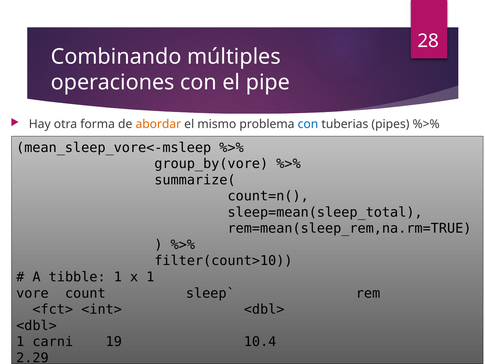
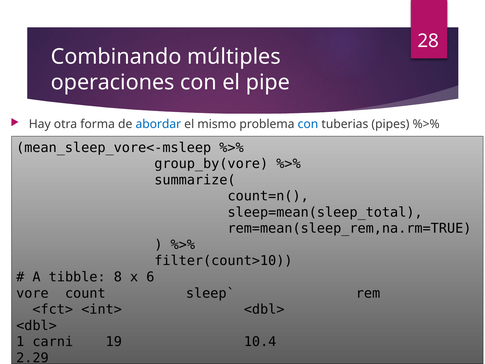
abordar colour: orange -> blue
tibble 1: 1 -> 8
x 1: 1 -> 6
